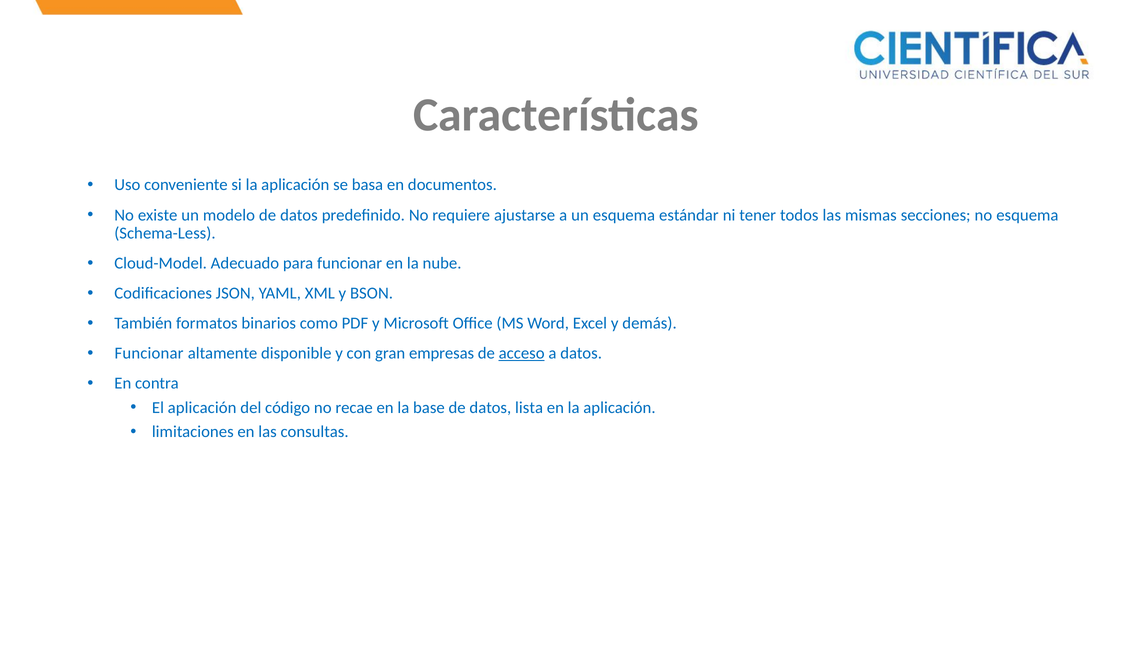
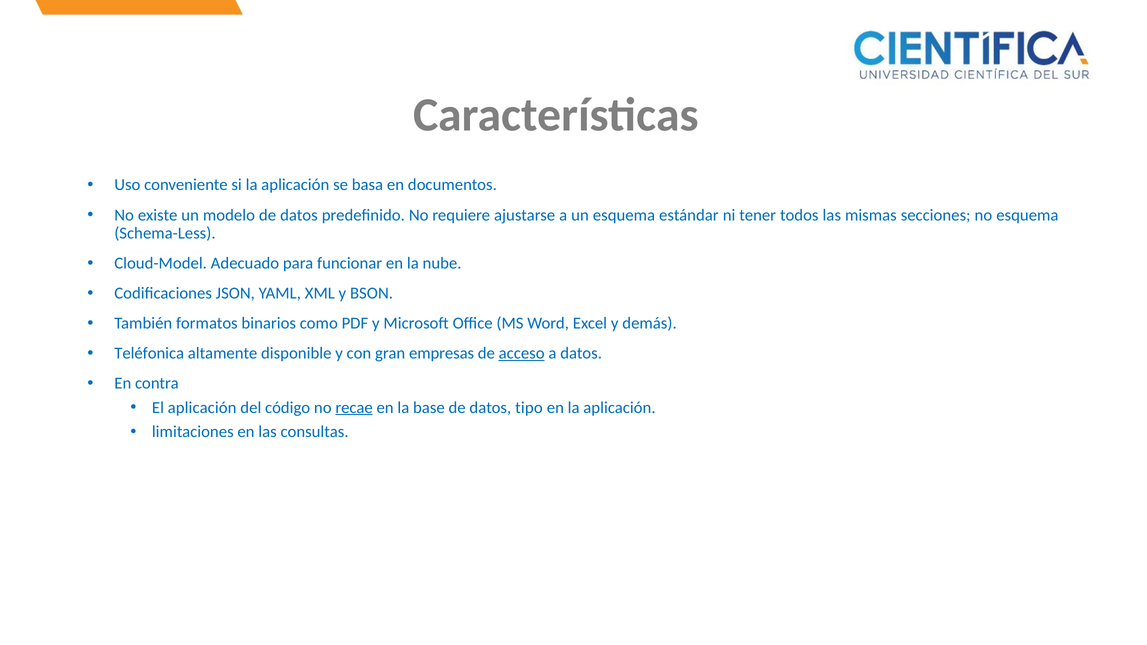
Funcionar at (149, 354): Funcionar -> Teléfonica
recae underline: none -> present
lista: lista -> tipo
